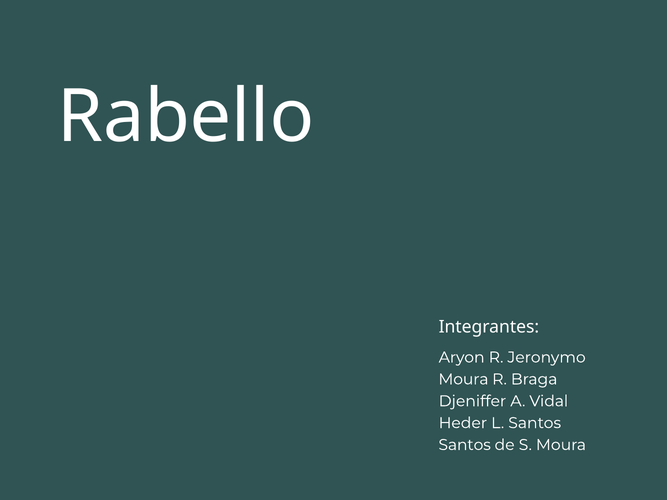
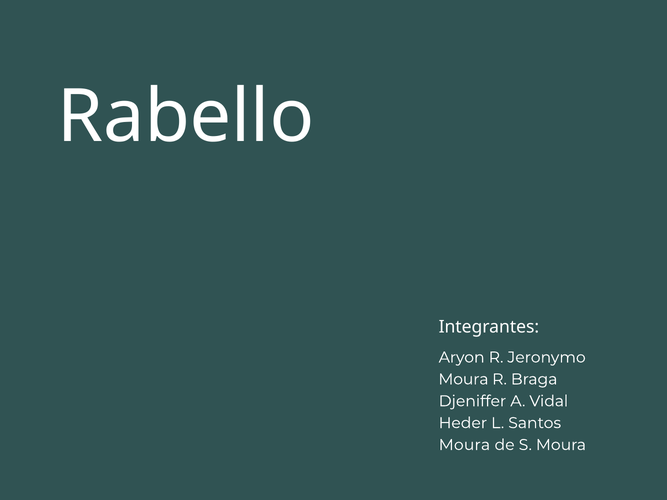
Santos at (465, 445): Santos -> Moura
